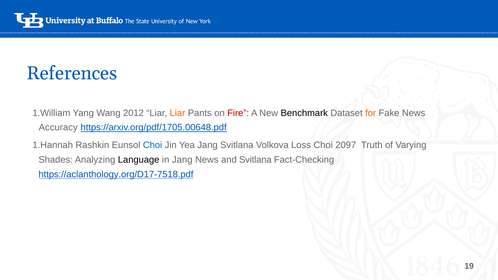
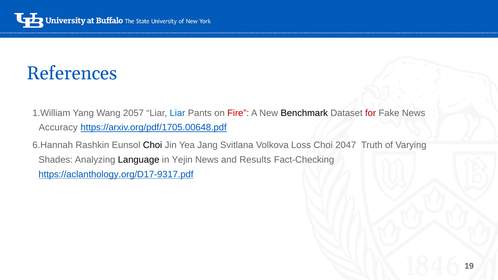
2012: 2012 -> 2057
Liar at (178, 113) colour: orange -> blue
for colour: orange -> red
1.Hannah: 1.Hannah -> 6.Hannah
Choi at (153, 145) colour: blue -> black
2097: 2097 -> 2047
in Jang: Jang -> Yejin
and Svitlana: Svitlana -> Results
https://aclanthology.org/D17-7518.pdf: https://aclanthology.org/D17-7518.pdf -> https://aclanthology.org/D17-9317.pdf
